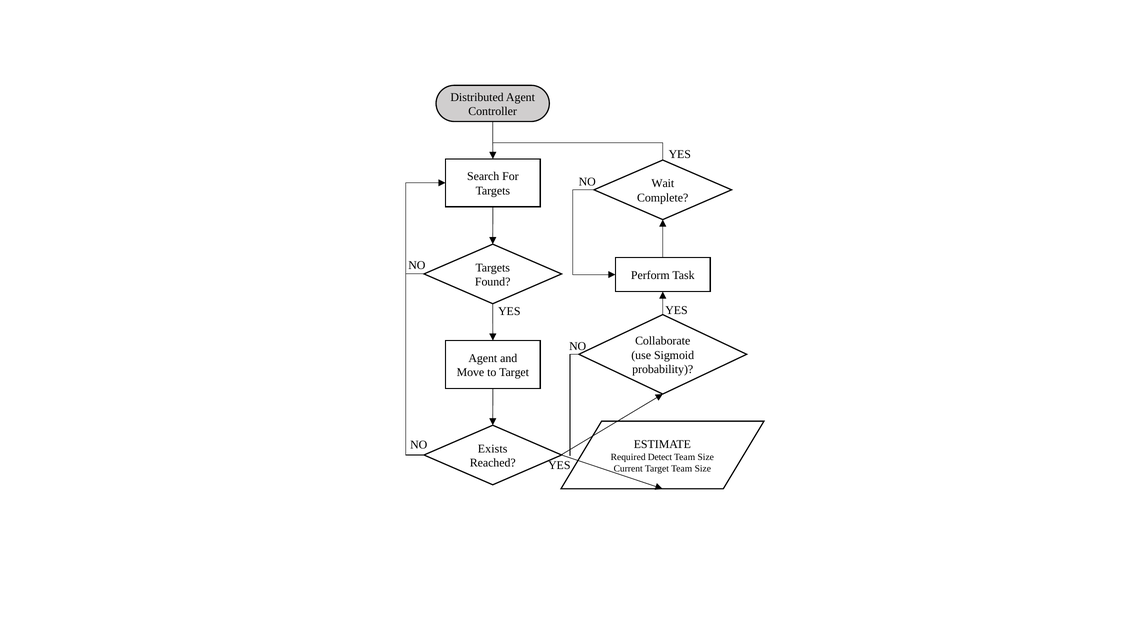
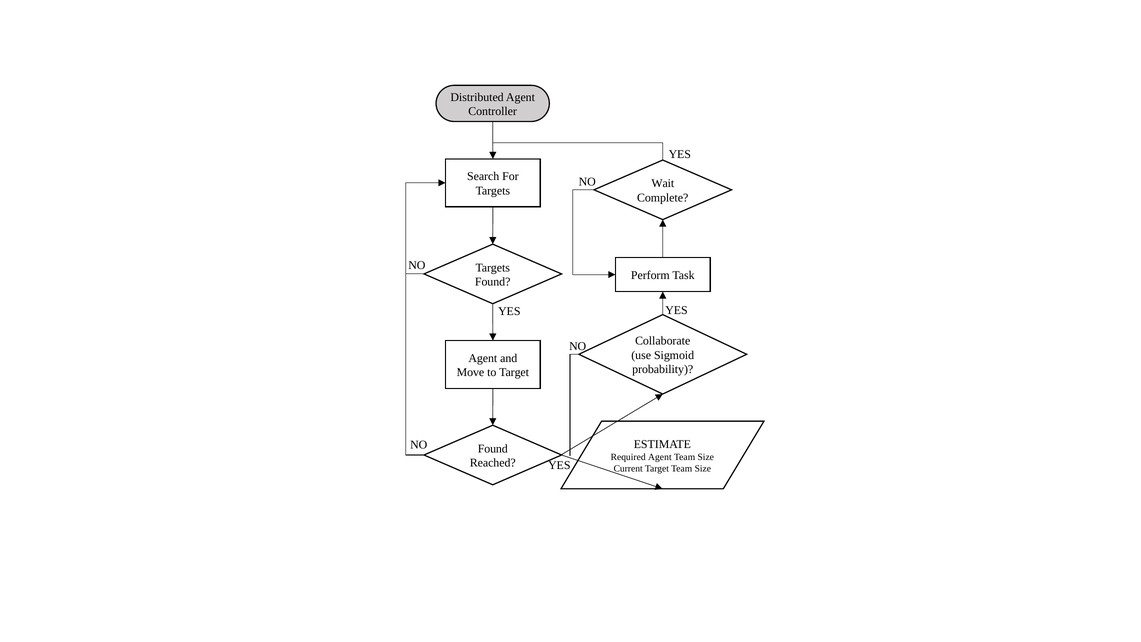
Exists at (493, 449): Exists -> Found
Required Detect: Detect -> Agent
